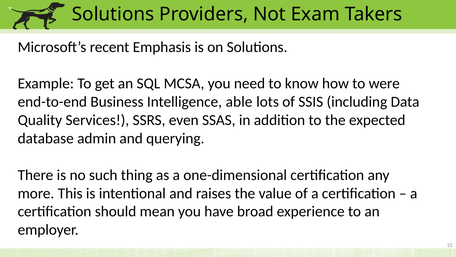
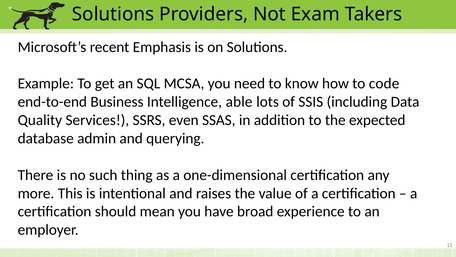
were: were -> code
